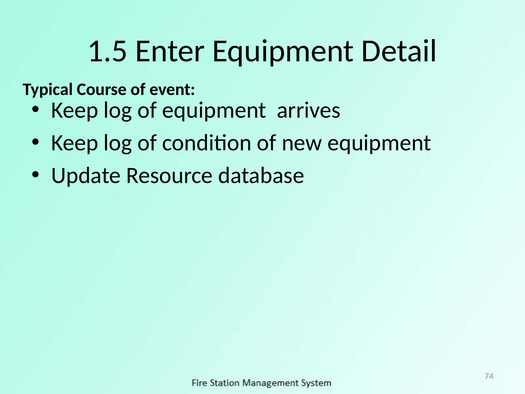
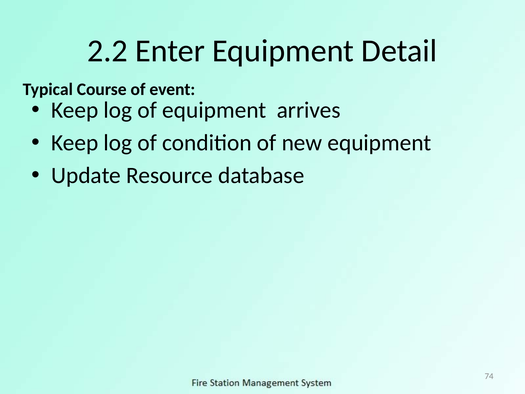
1.5: 1.5 -> 2.2
